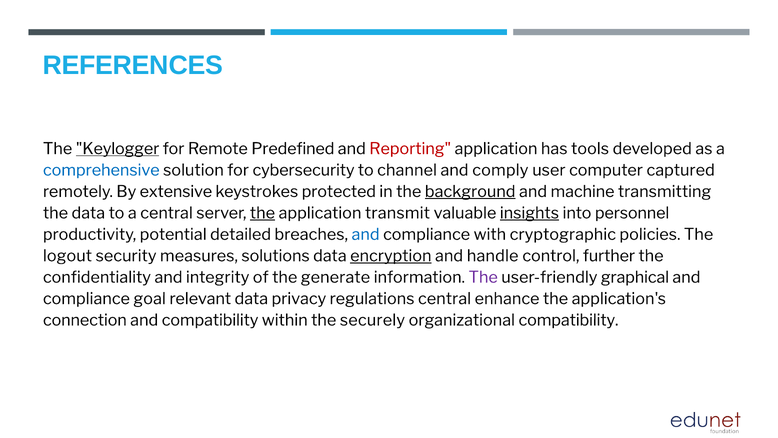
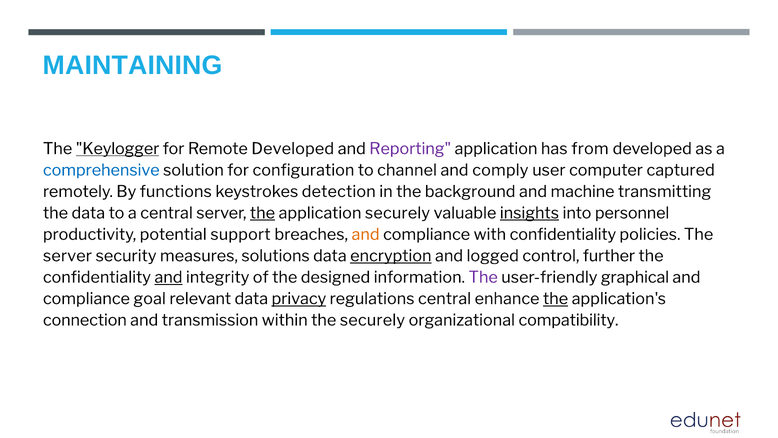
REFERENCES: REFERENCES -> MAINTAINING
Remote Predefined: Predefined -> Developed
Reporting colour: red -> purple
tools: tools -> from
cybersecurity: cybersecurity -> configuration
extensive: extensive -> functions
protected: protected -> detection
background underline: present -> none
application transmit: transmit -> securely
detailed: detailed -> support
and at (366, 234) colour: blue -> orange
with cryptographic: cryptographic -> confidentiality
logout at (67, 256): logout -> server
handle: handle -> logged
and at (168, 277) underline: none -> present
generate: generate -> designed
privacy underline: none -> present
the at (556, 299) underline: none -> present
and compatibility: compatibility -> transmission
